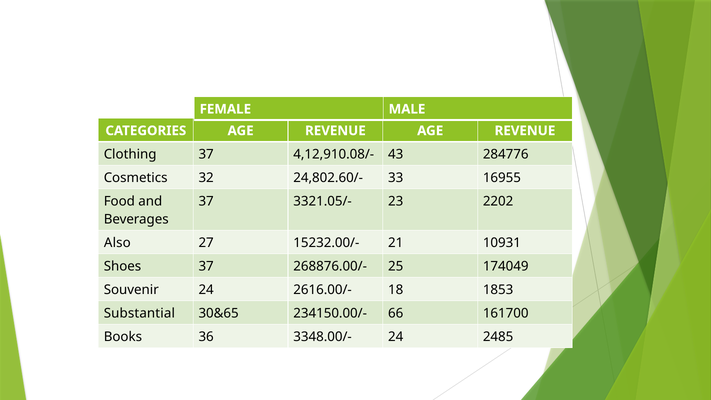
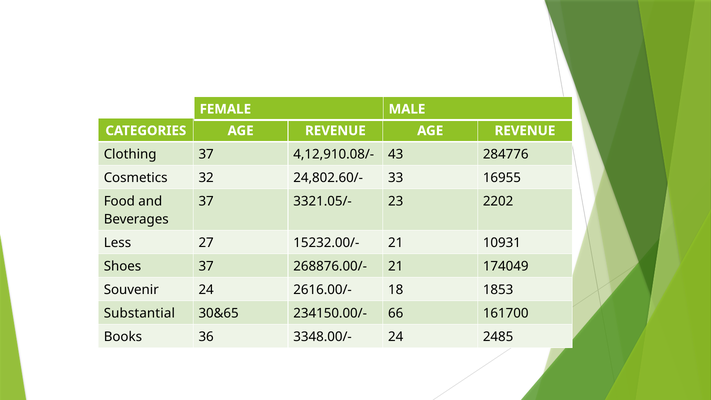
Also: Also -> Less
268876.00/- 25: 25 -> 21
